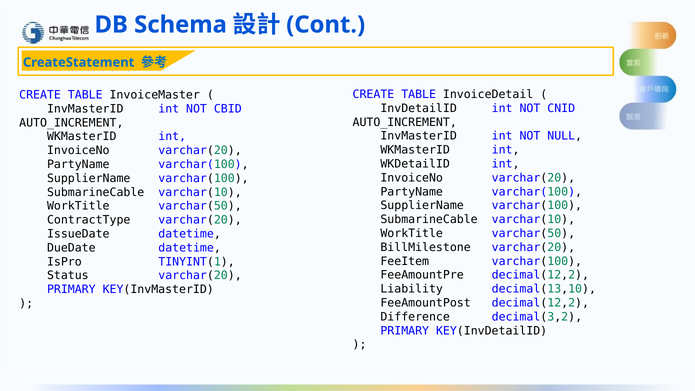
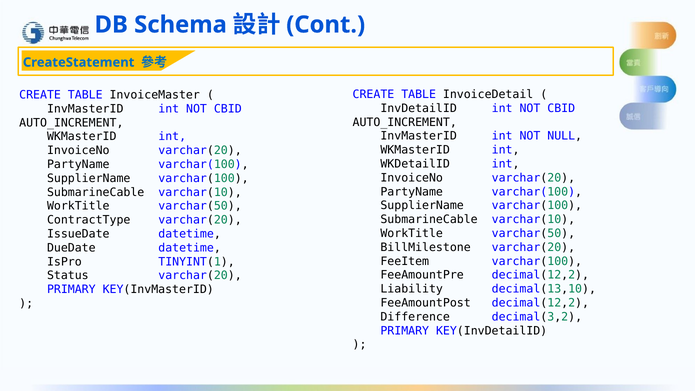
InvDetailID int NOT CNID: CNID -> CBID
